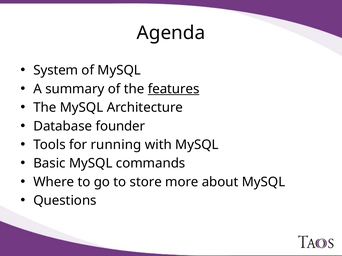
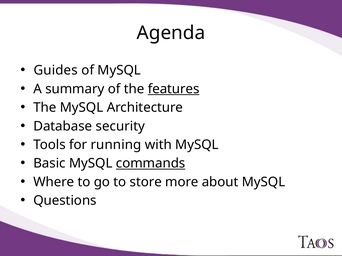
System: System -> Guides
founder: founder -> security
commands underline: none -> present
